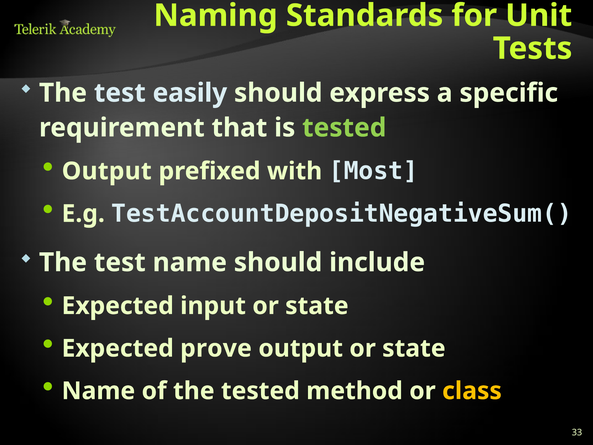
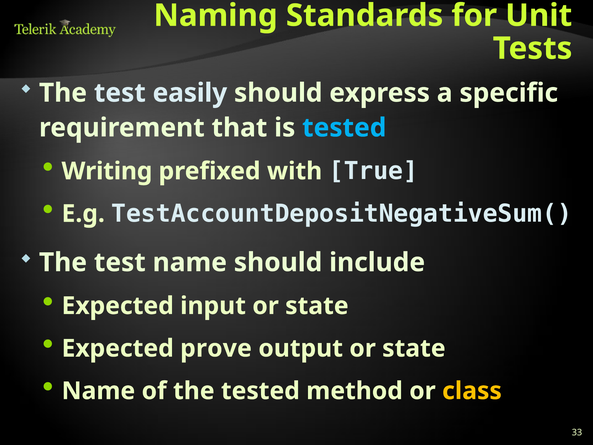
tested at (344, 128) colour: light green -> light blue
Output at (107, 171): Output -> Writing
Most: Most -> True
